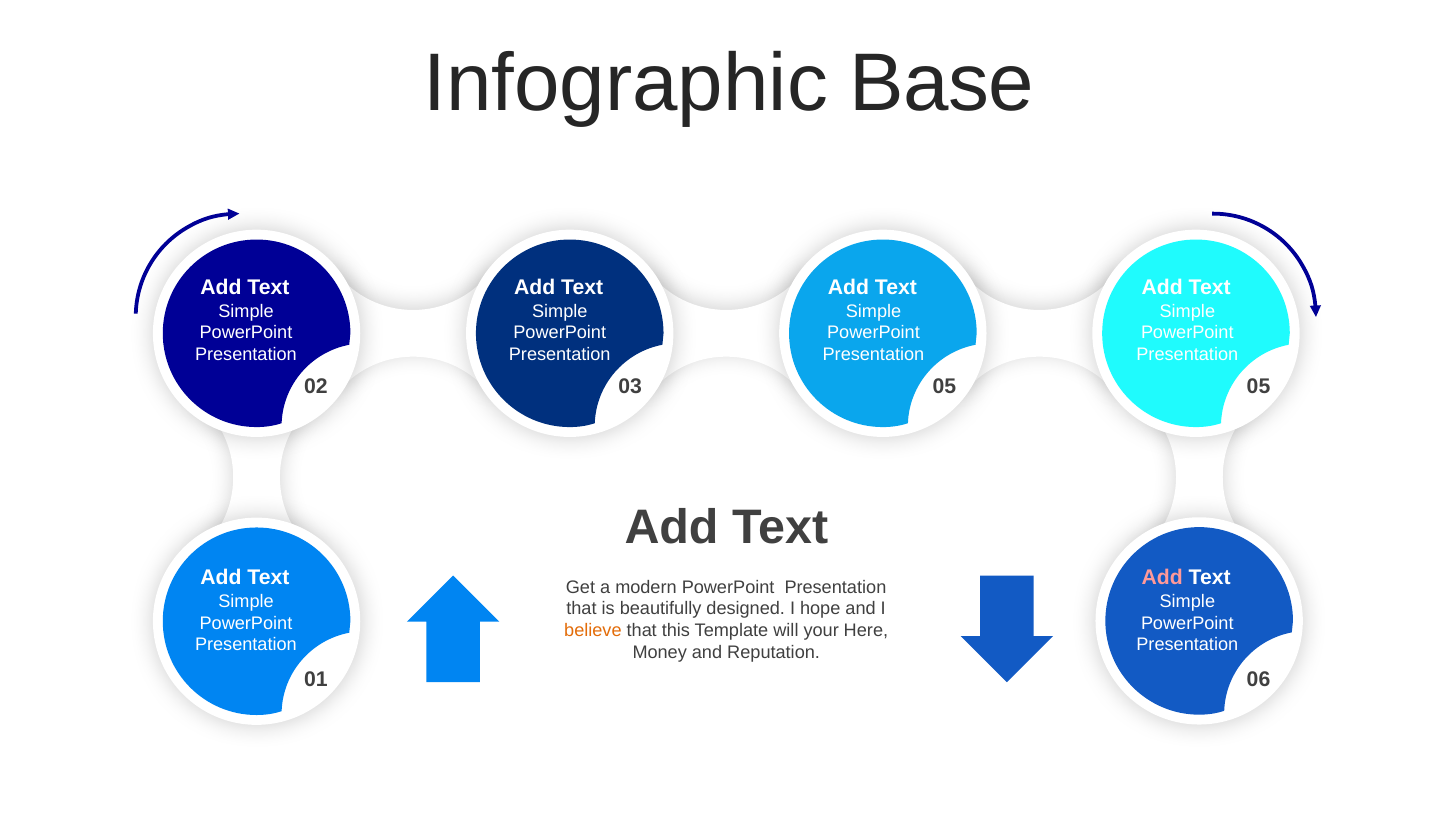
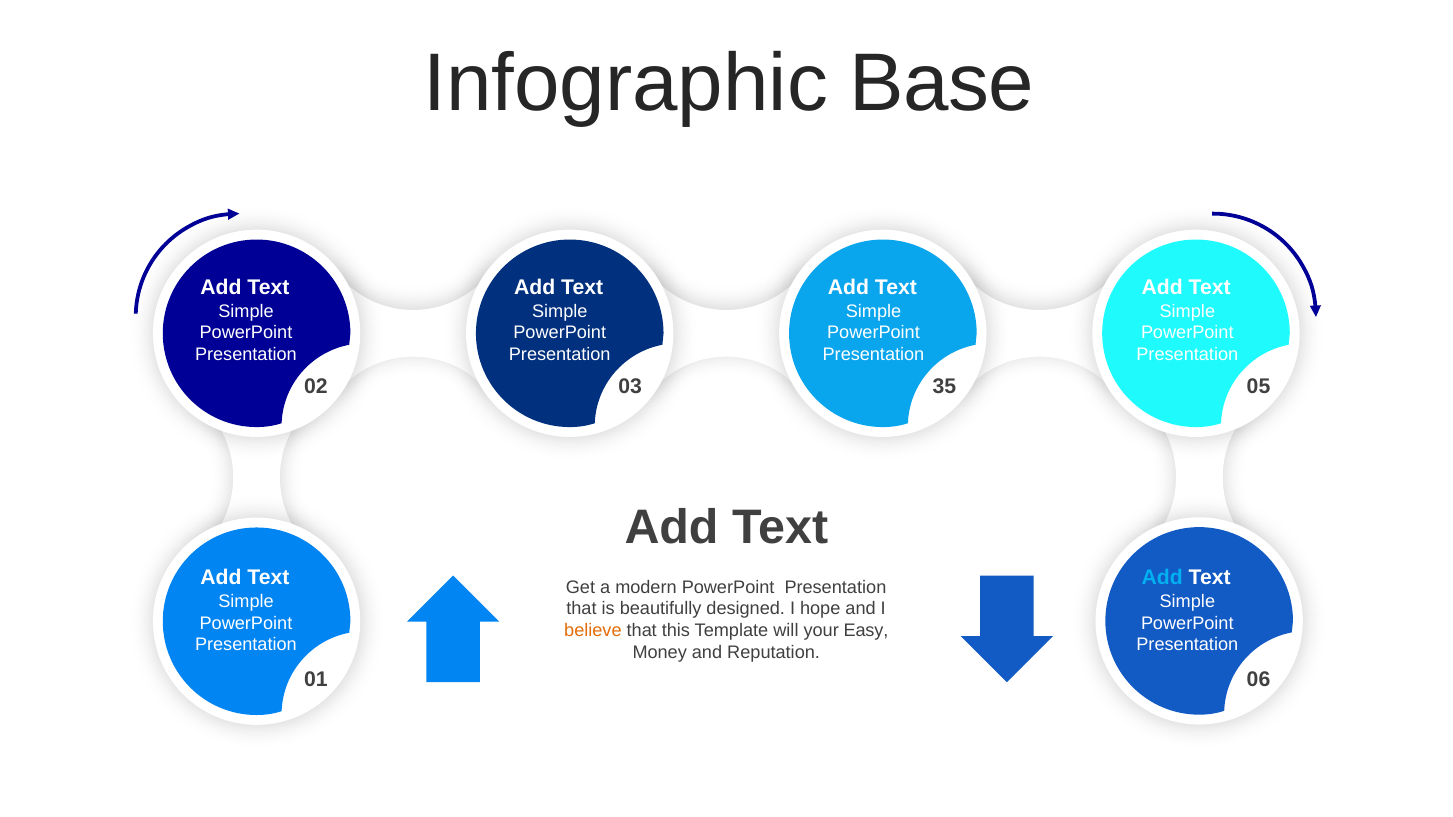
03 05: 05 -> 35
Add at (1162, 578) colour: pink -> light blue
Here: Here -> Easy
